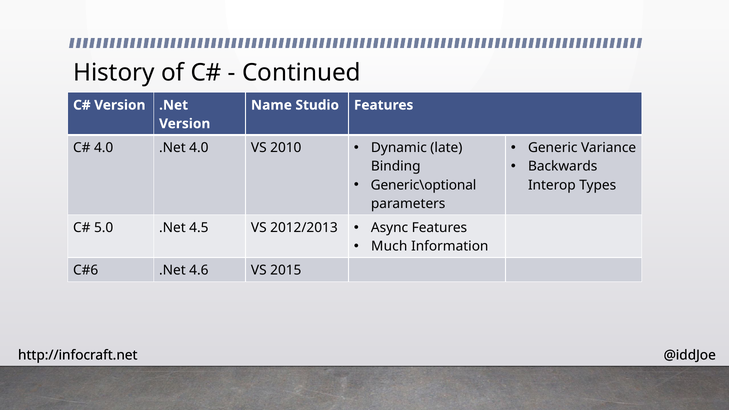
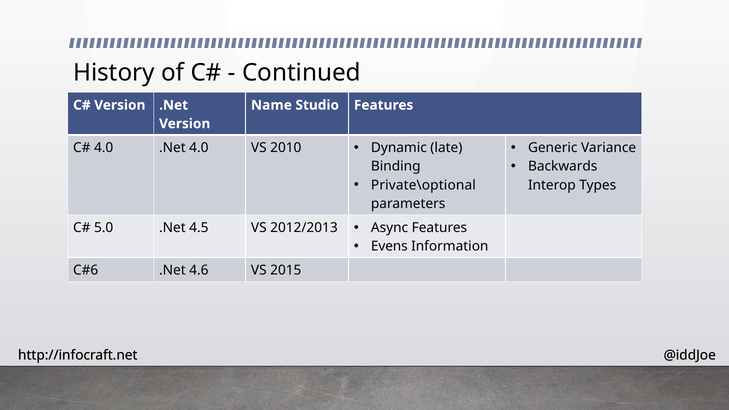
Generic\optional: Generic\optional -> Private\optional
Much: Much -> Evens
